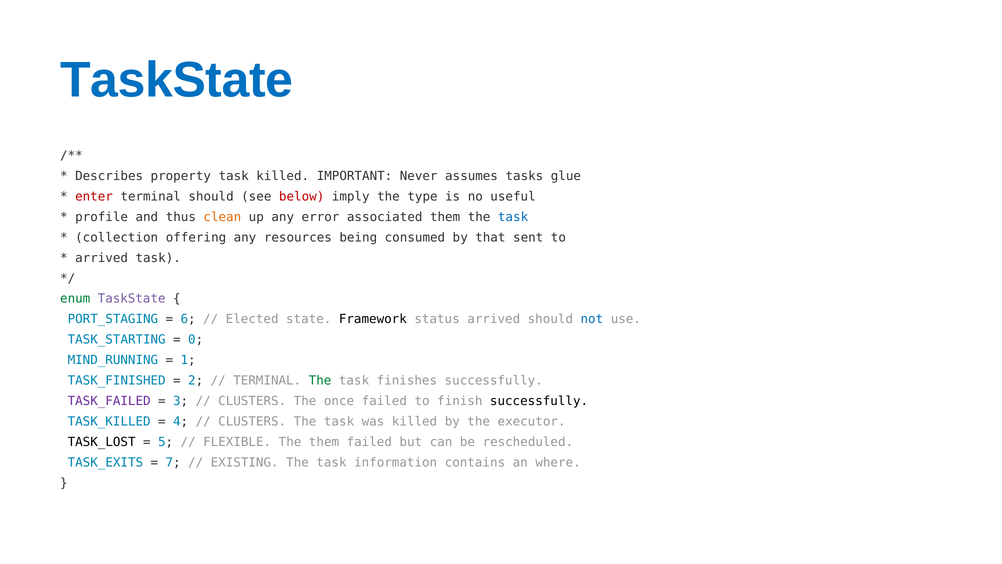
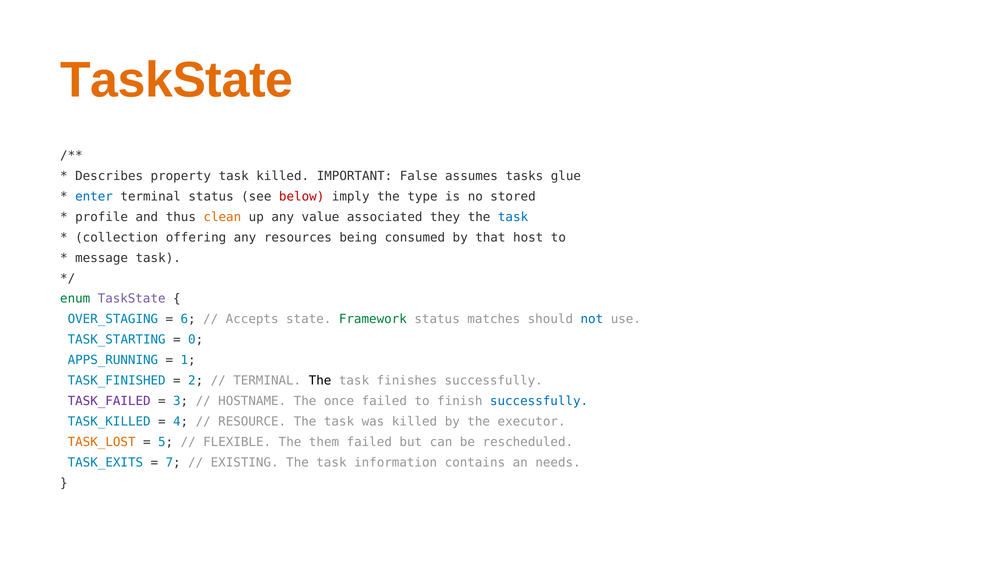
TaskState at (177, 80) colour: blue -> orange
Never: Never -> False
enter colour: red -> blue
terminal should: should -> status
useful: useful -> stored
error: error -> value
associated them: them -> they
sent: sent -> host
arrived at (102, 258): arrived -> message
PORT_STAGING: PORT_STAGING -> OVER_STAGING
Elected: Elected -> Accepts
Framework colour: black -> green
status arrived: arrived -> matches
MIND_RUNNING: MIND_RUNNING -> APPS_RUNNING
The at (320, 381) colour: green -> black
CLUSTERS at (252, 401): CLUSTERS -> HOSTNAME
successfully at (539, 401) colour: black -> blue
CLUSTERS at (252, 422): CLUSTERS -> RESOURCE
TASK_LOST colour: black -> orange
where: where -> needs
